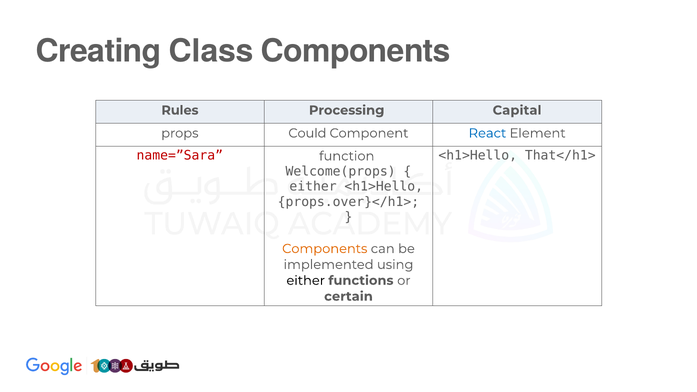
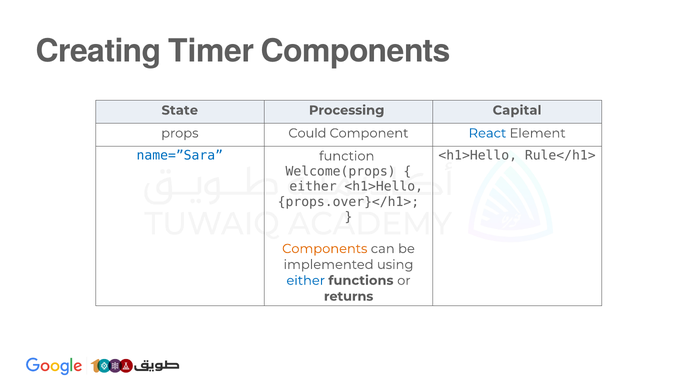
Class: Class -> Timer
Rules: Rules -> State
name=”Sara colour: red -> blue
That</h1>: That</h1> -> Rule</h1>
either at (306, 281) colour: black -> blue
certain: certain -> returns
